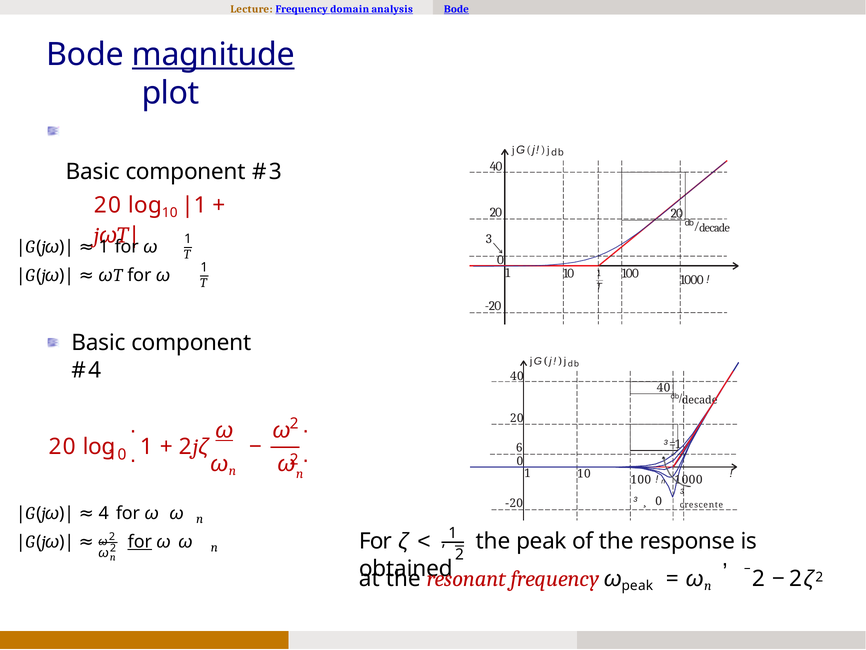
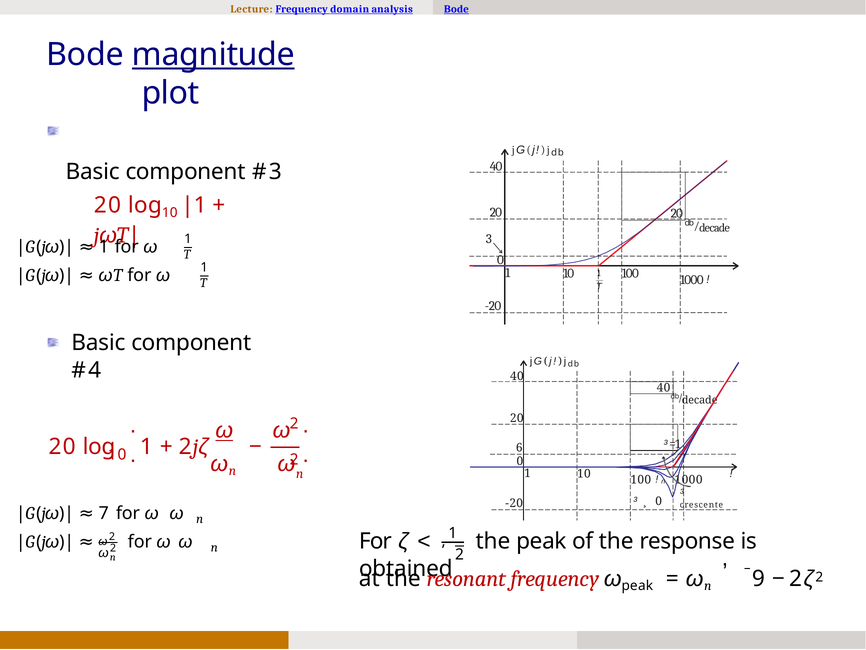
4: 4 -> 7
for at (140, 542) underline: present -> none
n 2: 2 -> 9
